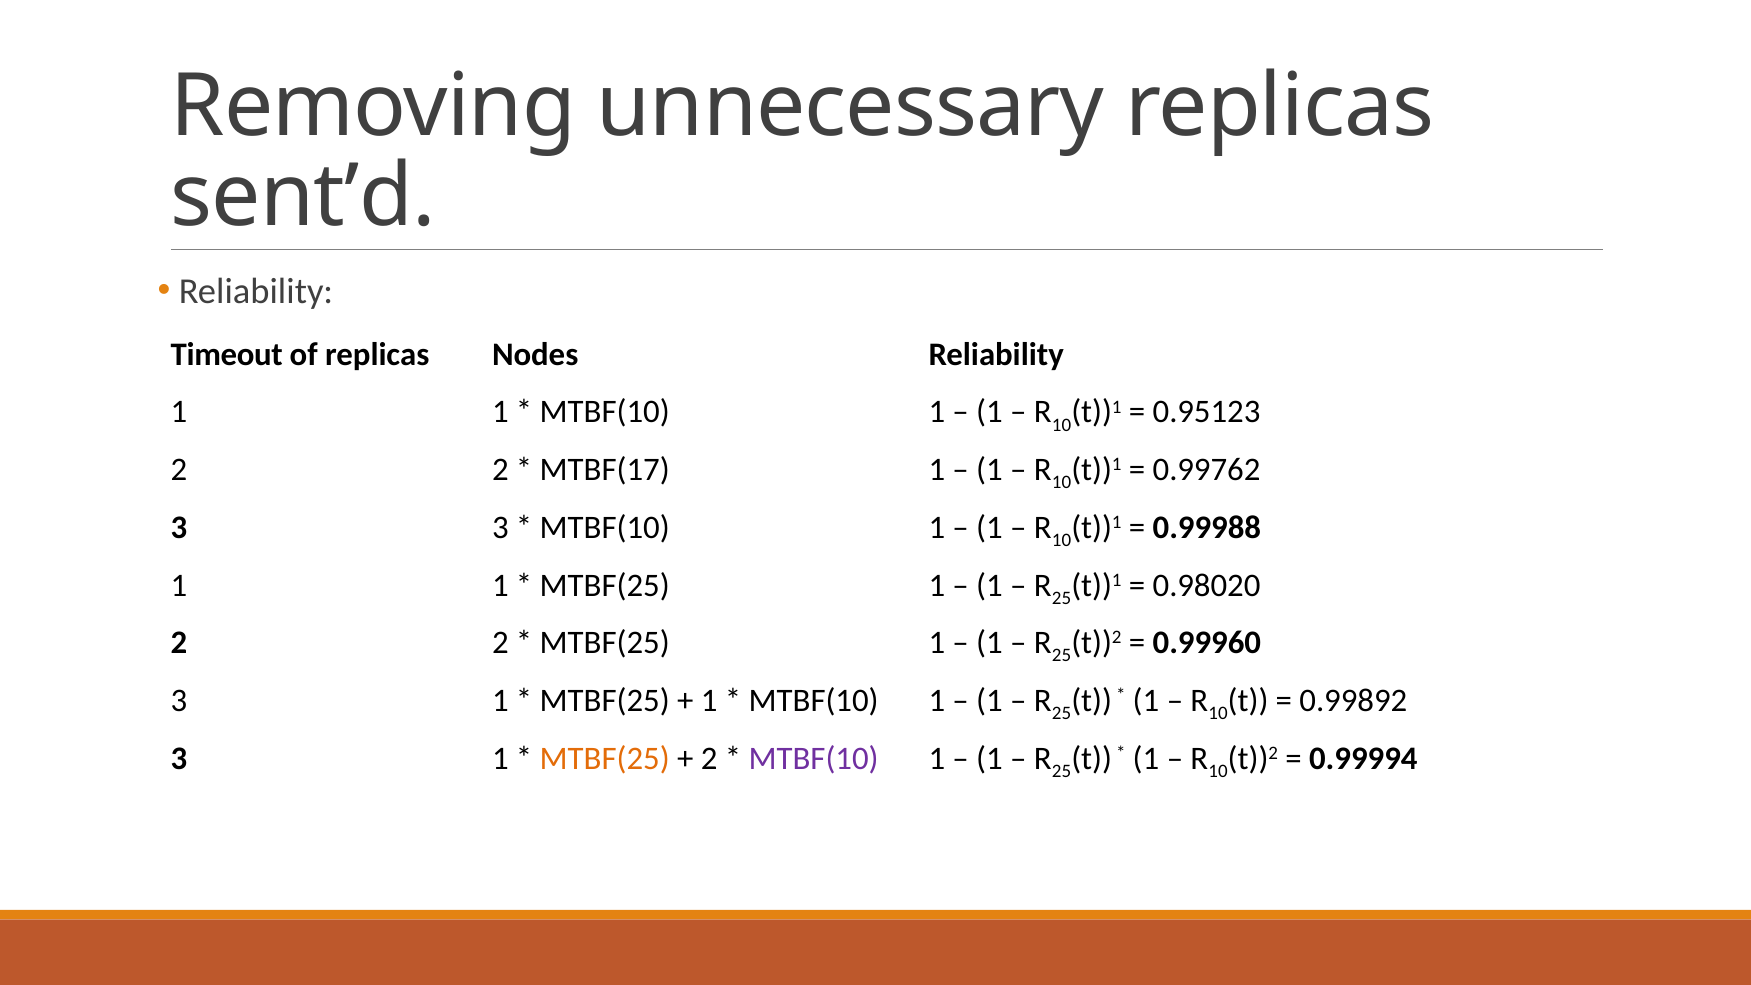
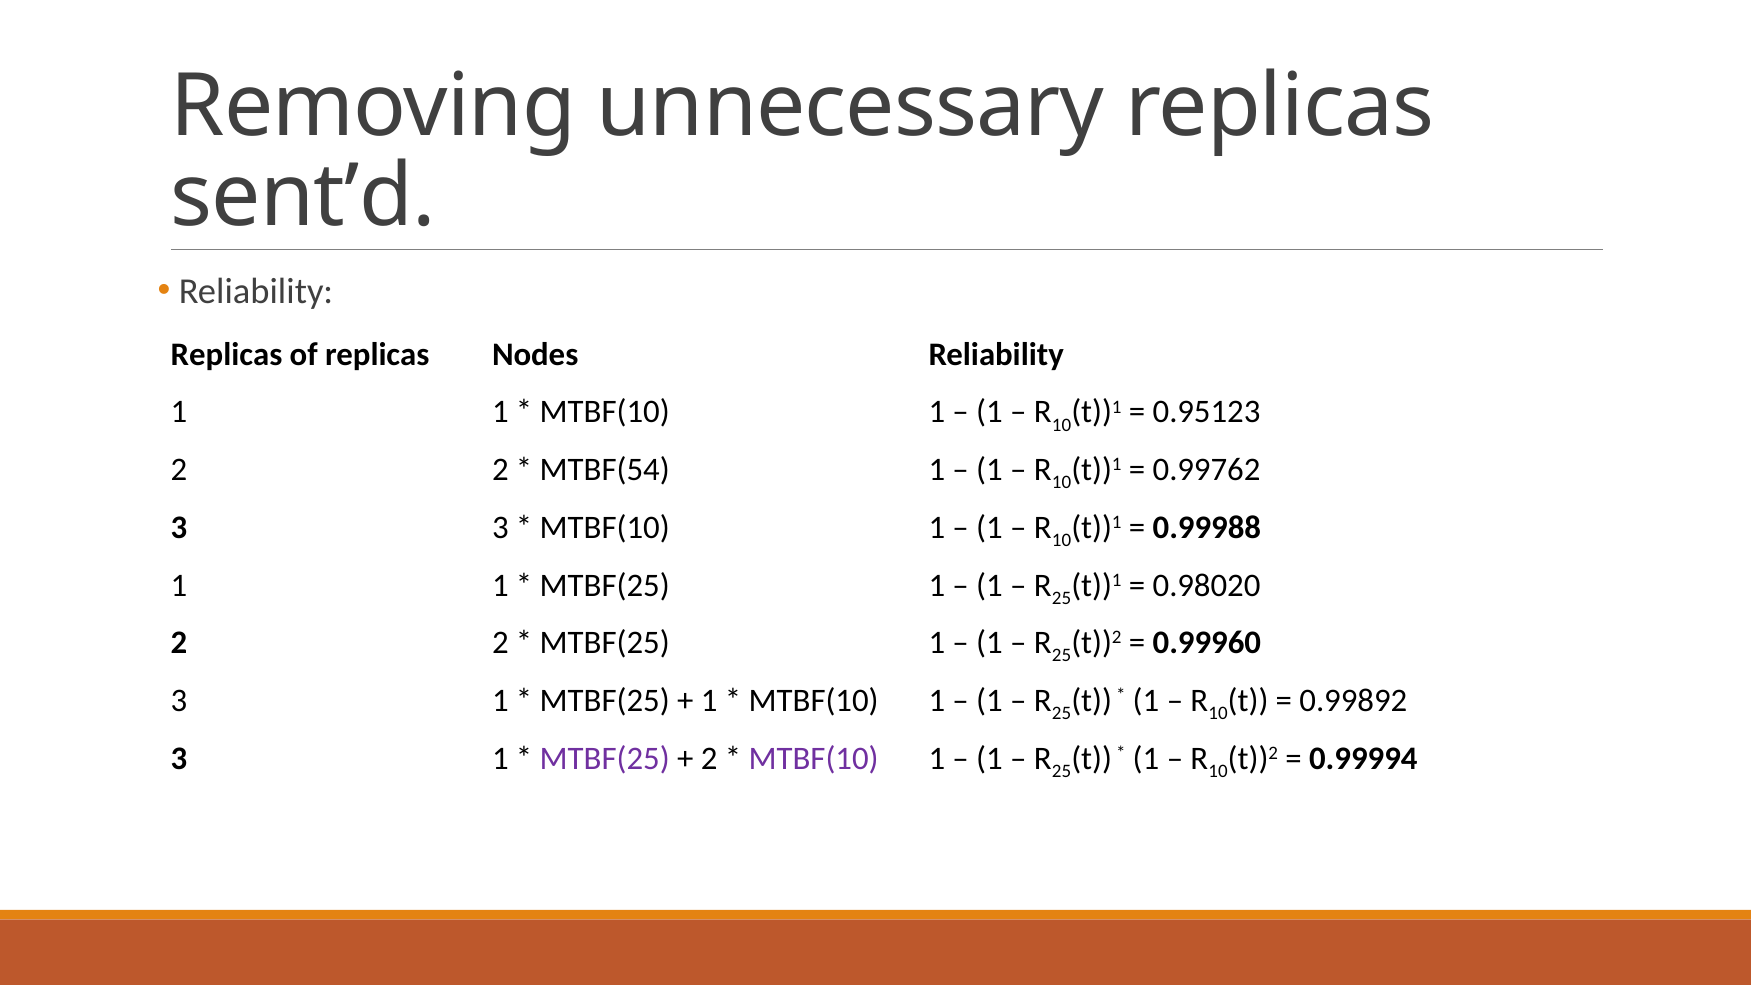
Timeout at (227, 355): Timeout -> Replicas
MTBF(17: MTBF(17 -> MTBF(54
MTBF(25 at (605, 758) colour: orange -> purple
